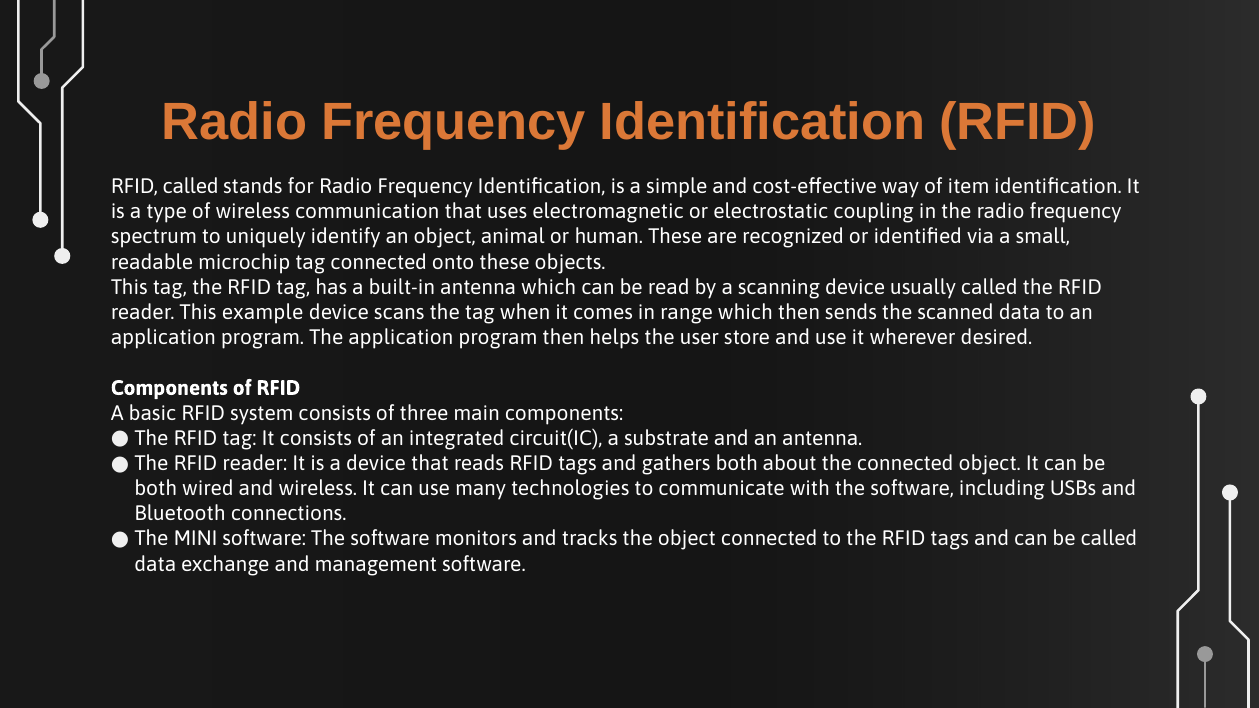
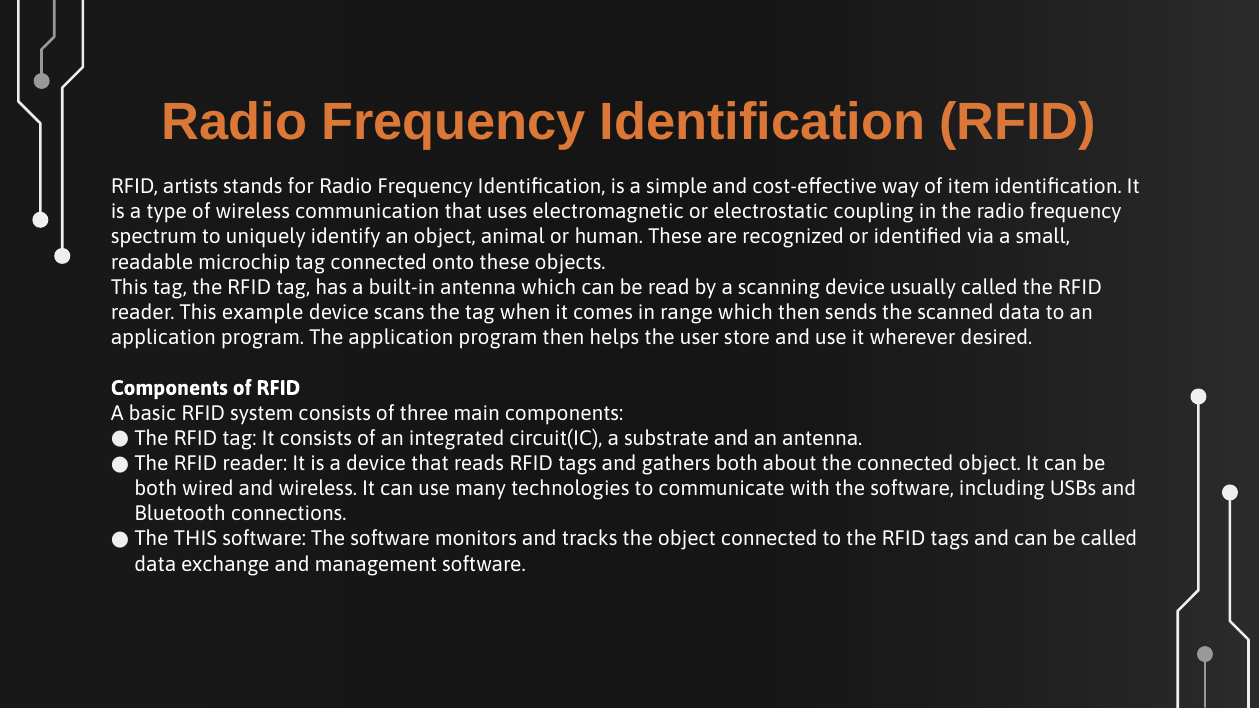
RFID called: called -> artists
The MINI: MINI -> THIS
